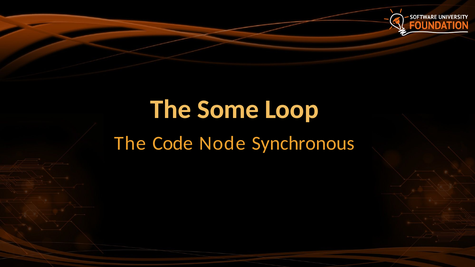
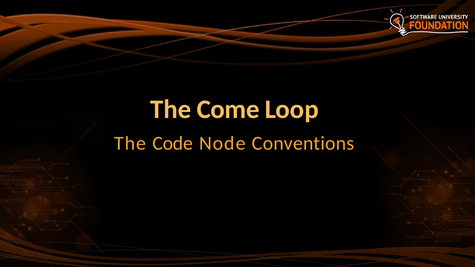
Some: Some -> Come
Synchronous: Synchronous -> Conventions
